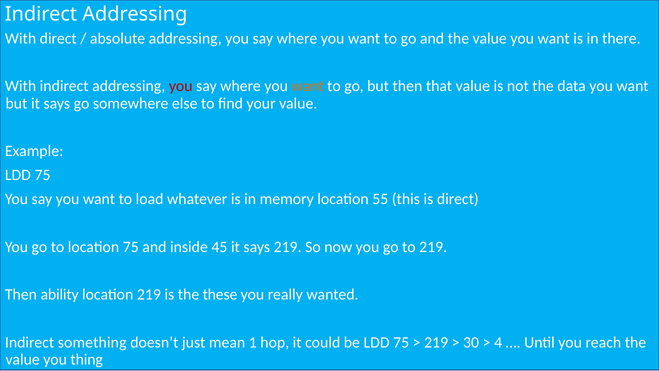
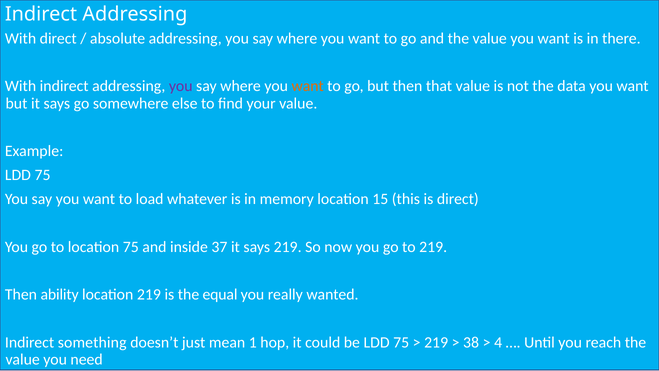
you at (181, 86) colour: red -> purple
55: 55 -> 15
45: 45 -> 37
these: these -> equal
30: 30 -> 38
thing: thing -> need
